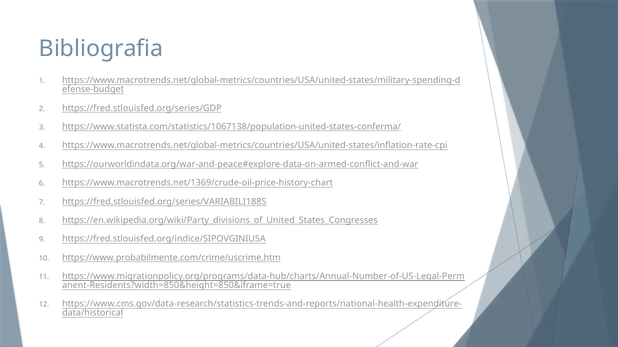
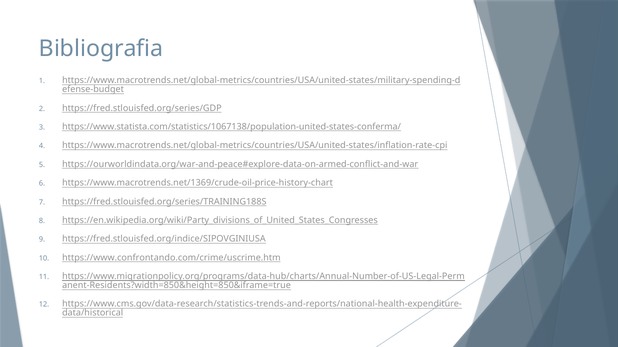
https://fred.stlouisfed.org/series/VARIABILI188S: https://fred.stlouisfed.org/series/VARIABILI188S -> https://fred.stlouisfed.org/series/TRAINING188S
https://www.probabilmente.com/crime/uscrime.htm: https://www.probabilmente.com/crime/uscrime.htm -> https://www.confrontando.com/crime/uscrime.htm
